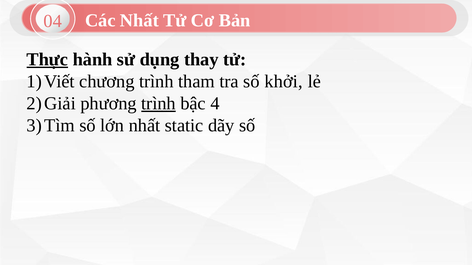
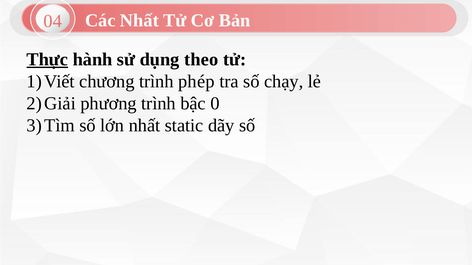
thay: thay -> theo
tham: tham -> phép
khởi: khởi -> chạy
trình at (159, 104) underline: present -> none
4: 4 -> 0
